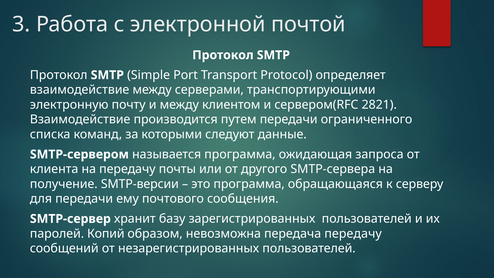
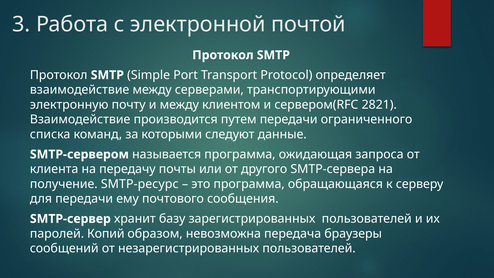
SMTP-версии: SMTP-версии -> SMTP-ресурс
передача передачу: передачу -> браузеры
